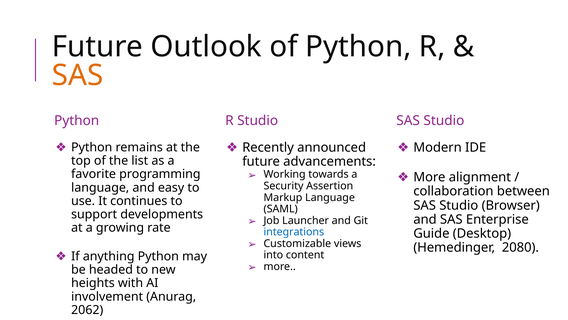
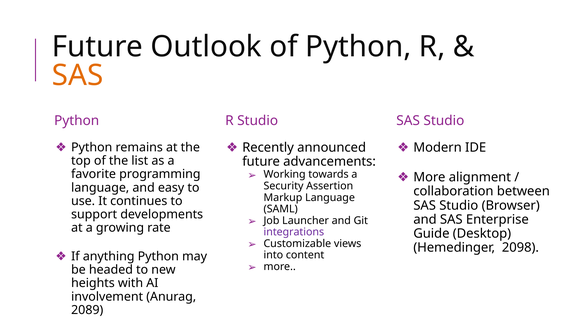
integrations colour: blue -> purple
2080: 2080 -> 2098
2062: 2062 -> 2089
